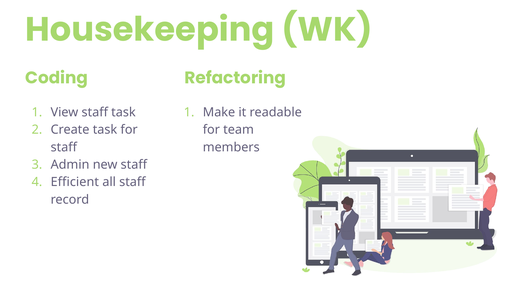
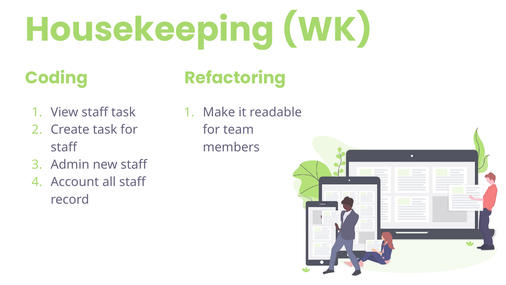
Efficient: Efficient -> Account
